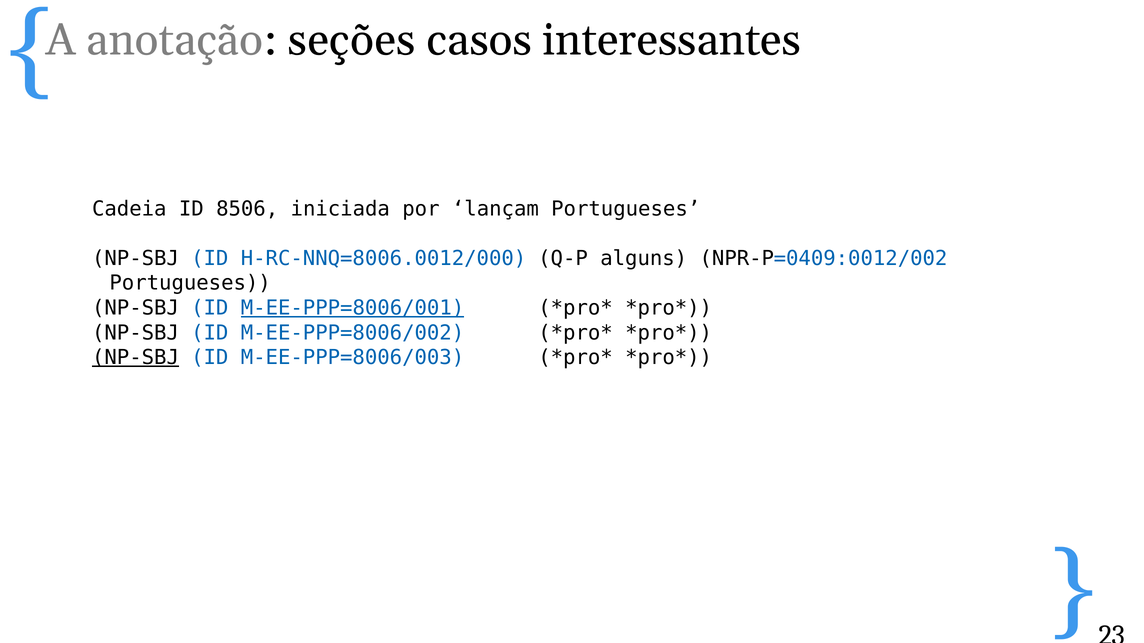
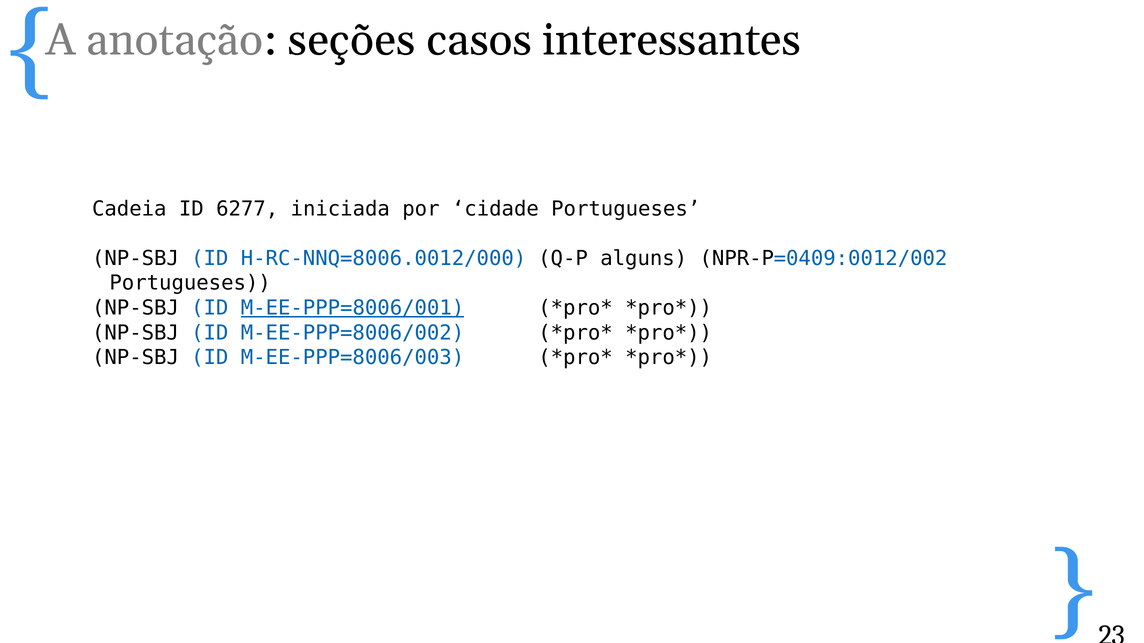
8506: 8506 -> 6277
lançam: lançam -> cidade
NP-SBJ at (135, 358) underline: present -> none
